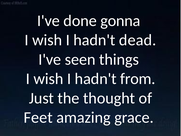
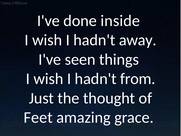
gonna: gonna -> inside
dead: dead -> away
